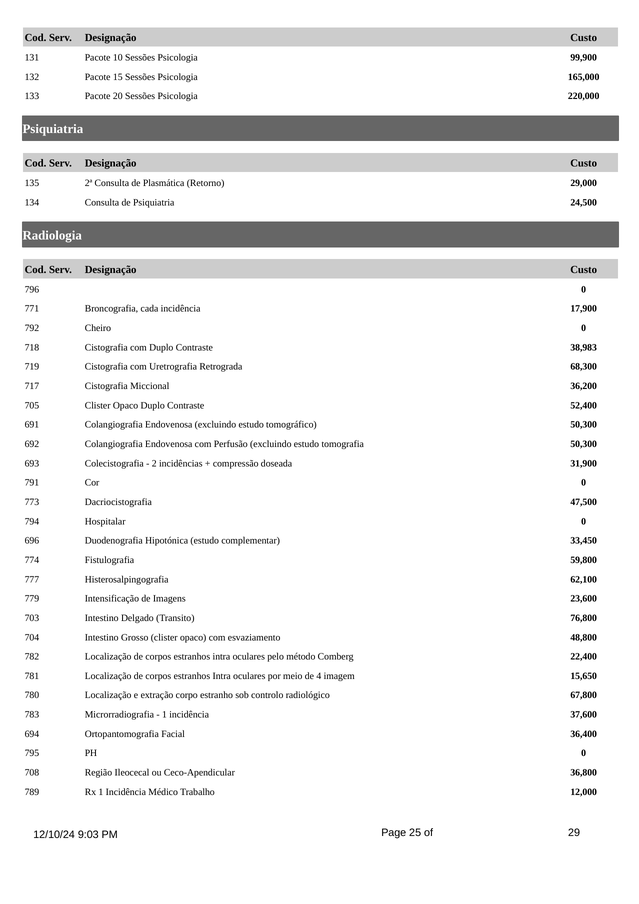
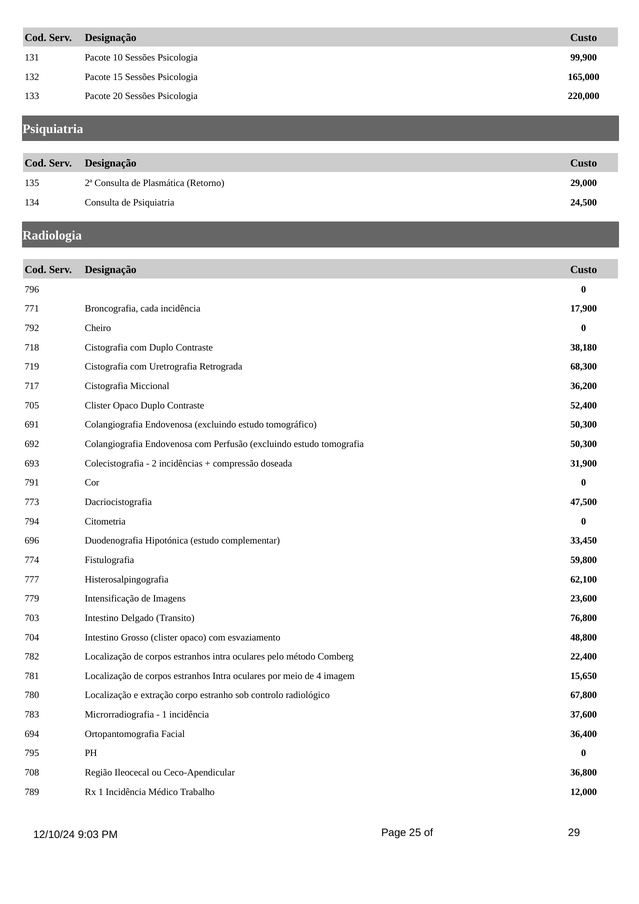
38,983: 38,983 -> 38,180
Hospitalar: Hospitalar -> Citometria
